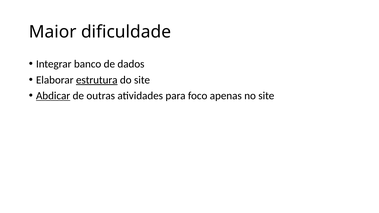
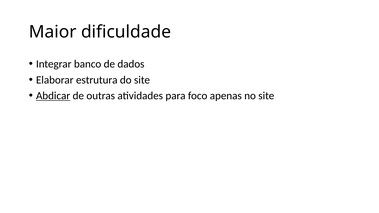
estrutura underline: present -> none
